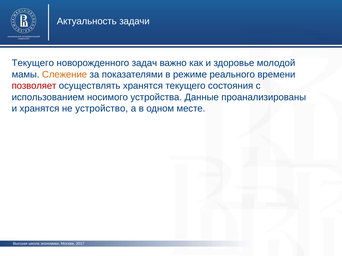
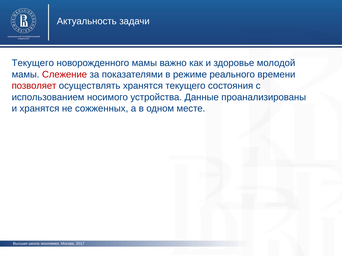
новорожденного задач: задач -> мамы
Слежение colour: orange -> red
устройство: устройство -> сожженных
